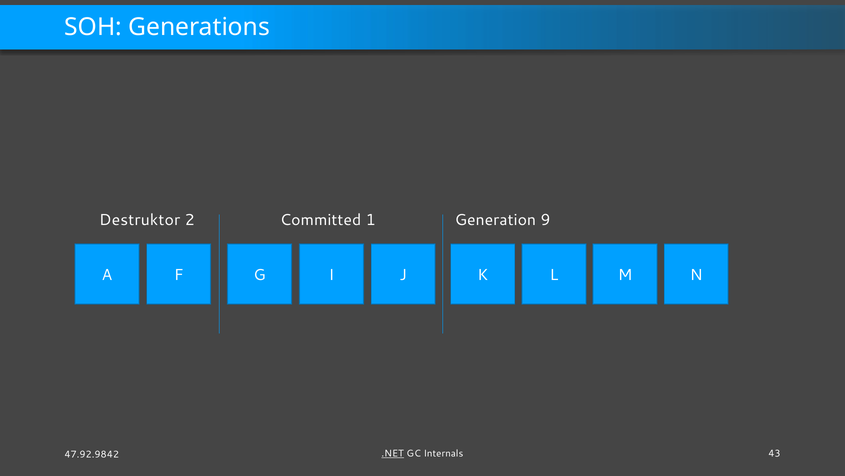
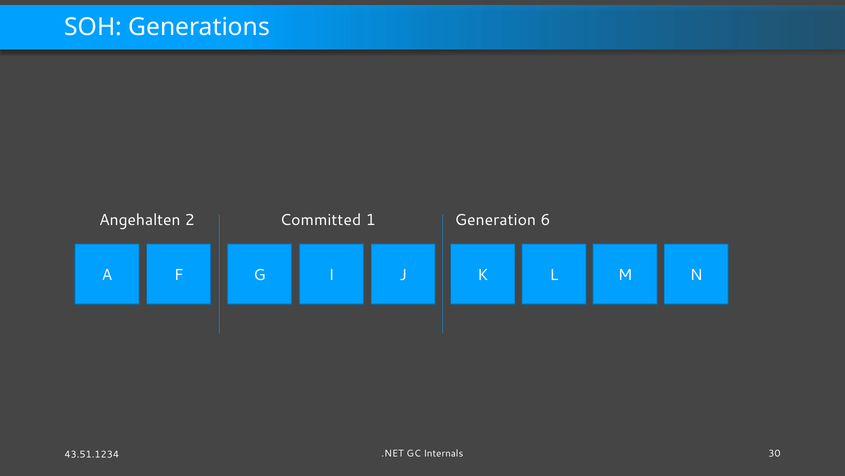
Destruktor: Destruktor -> Angehalten
9: 9 -> 6
.NET underline: present -> none
43: 43 -> 30
47.92.9842: 47.92.9842 -> 43.51.1234
